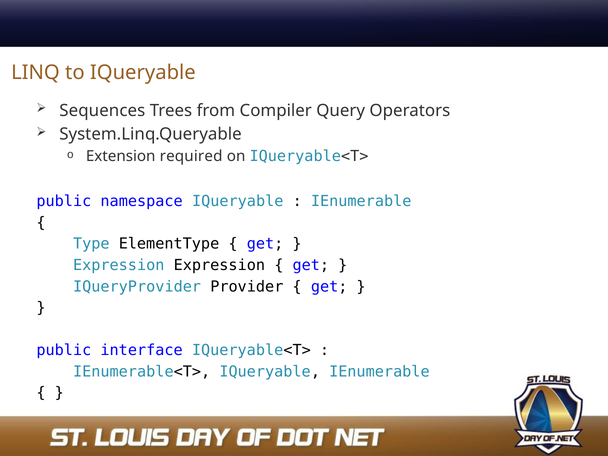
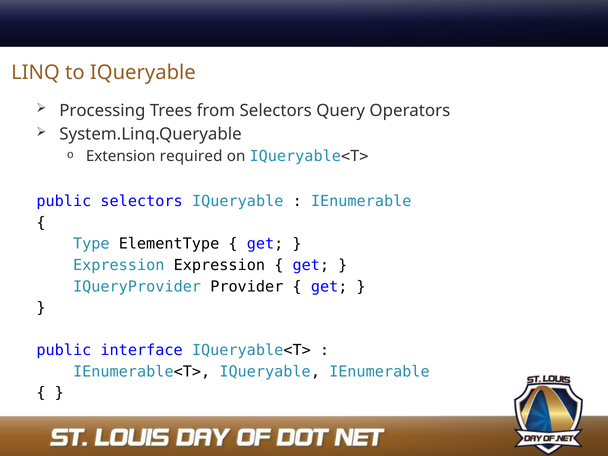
Sequences: Sequences -> Processing
from Compiler: Compiler -> Selectors
public namespace: namespace -> selectors
